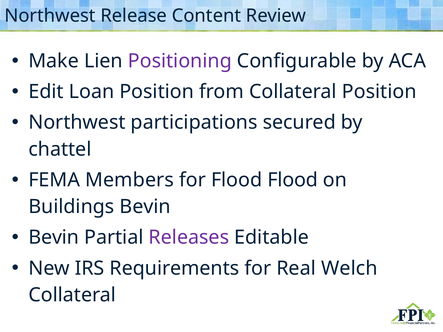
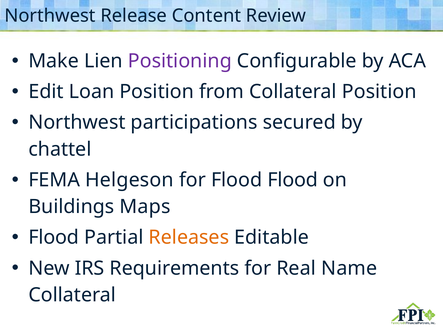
Members: Members -> Helgeson
Buildings Bevin: Bevin -> Maps
Bevin at (54, 238): Bevin -> Flood
Releases colour: purple -> orange
Welch: Welch -> Name
